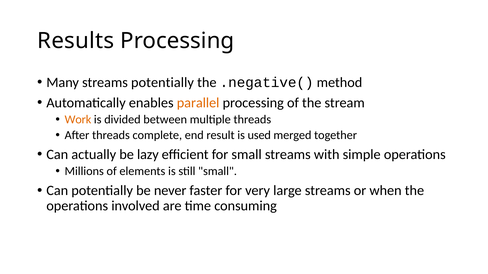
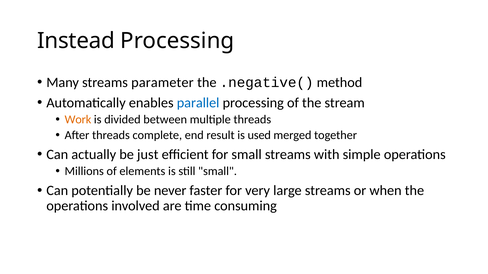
Results: Results -> Instead
streams potentially: potentially -> parameter
parallel colour: orange -> blue
lazy: lazy -> just
